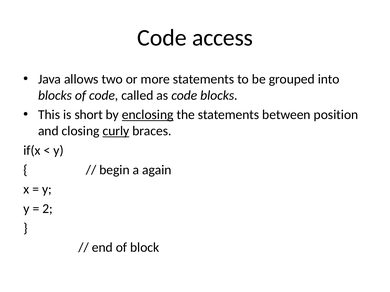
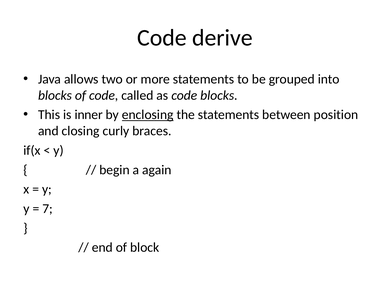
access: access -> derive
short: short -> inner
curly underline: present -> none
2: 2 -> 7
